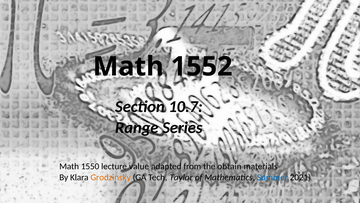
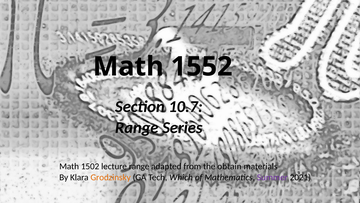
1550: 1550 -> 1502
lecture value: value -> range
Taylor: Taylor -> Which
Summer colour: blue -> purple
